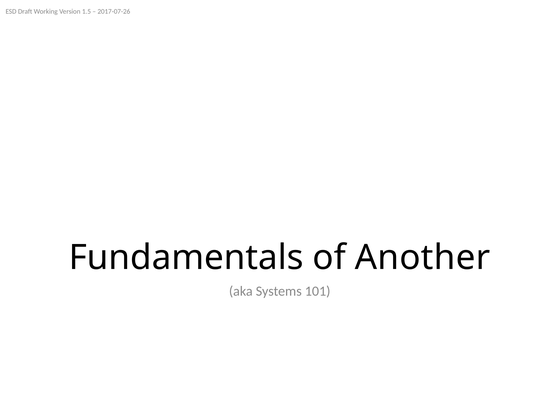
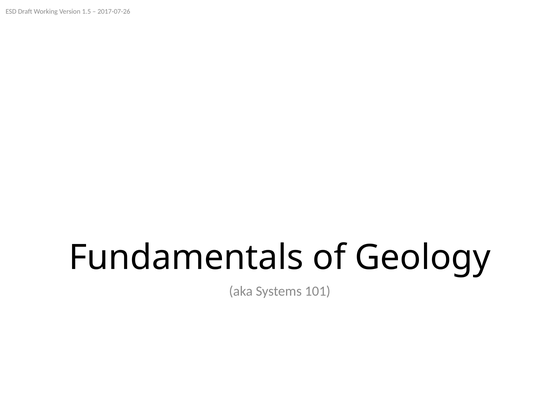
Another: Another -> Geology
